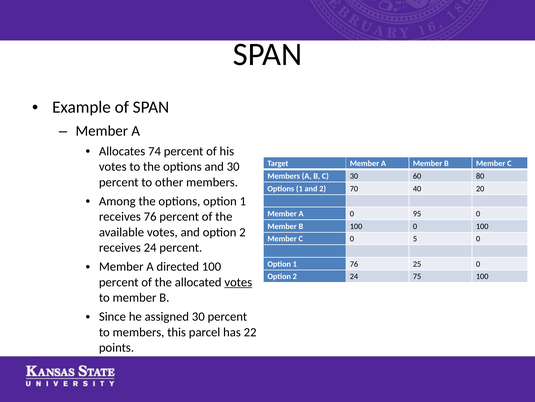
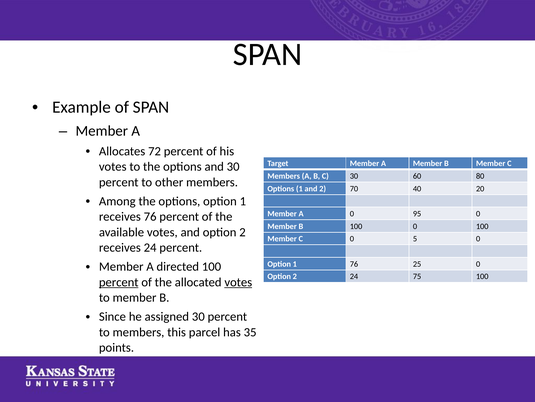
74: 74 -> 72
percent at (119, 282) underline: none -> present
22: 22 -> 35
